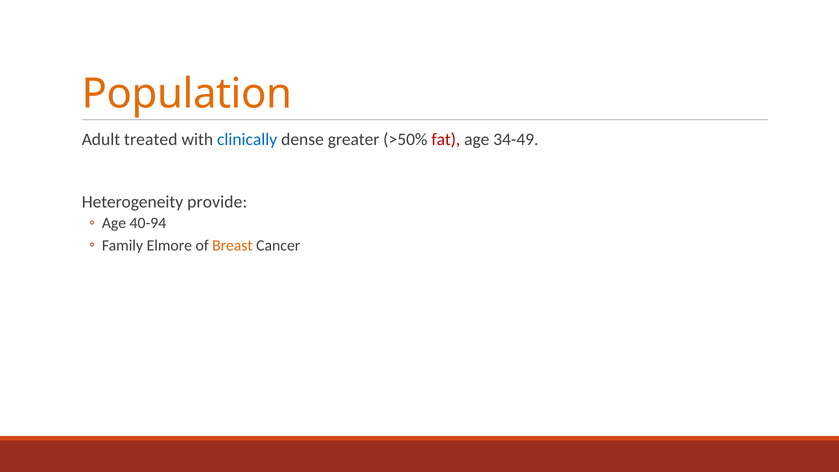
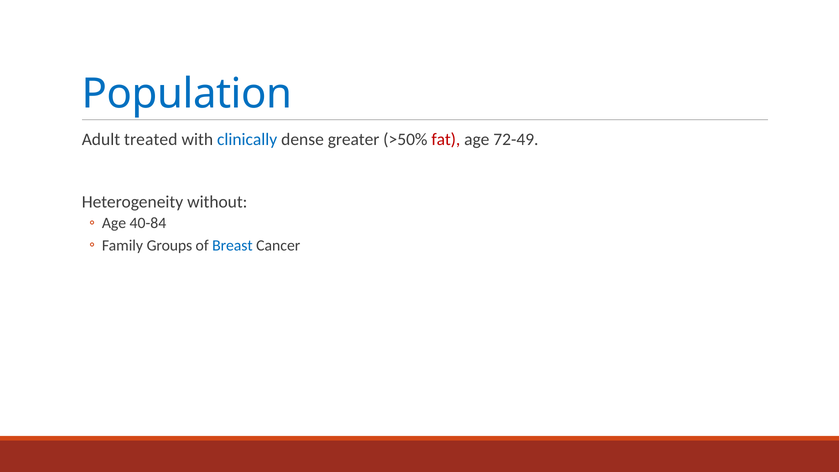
Population colour: orange -> blue
34-49: 34-49 -> 72-49
provide: provide -> without
40-94: 40-94 -> 40-84
Elmore: Elmore -> Groups
Breast colour: orange -> blue
